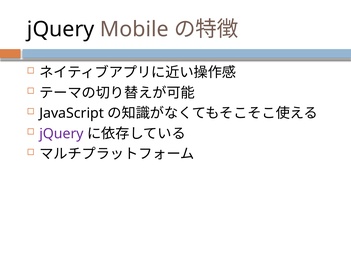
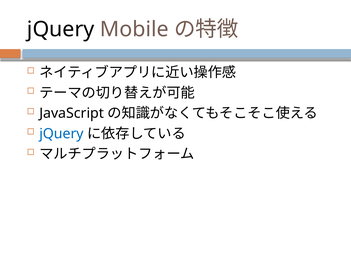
jQuery at (61, 134) colour: purple -> blue
